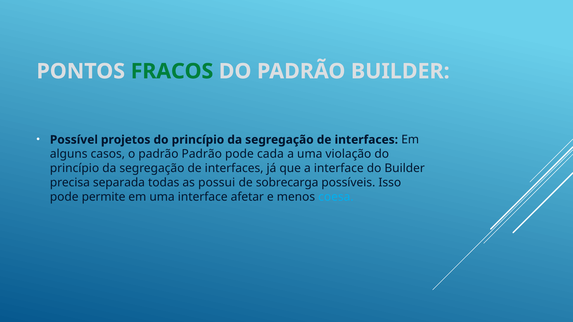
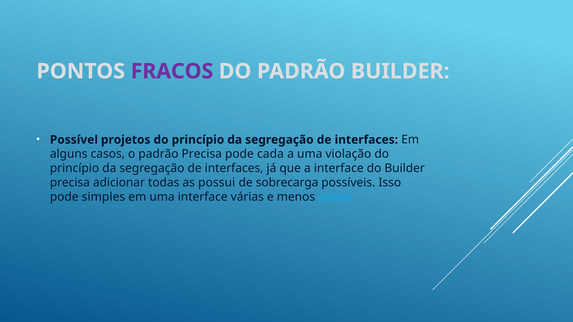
FRACOS colour: green -> purple
padrão Padrão: Padrão -> Precisa
separada: separada -> adicionar
permite: permite -> simples
afetar: afetar -> várias
